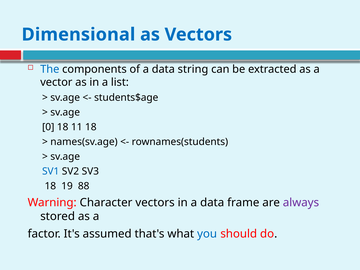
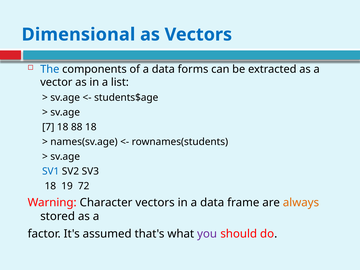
string: string -> forms
0: 0 -> 7
11: 11 -> 88
88: 88 -> 72
always colour: purple -> orange
you colour: blue -> purple
